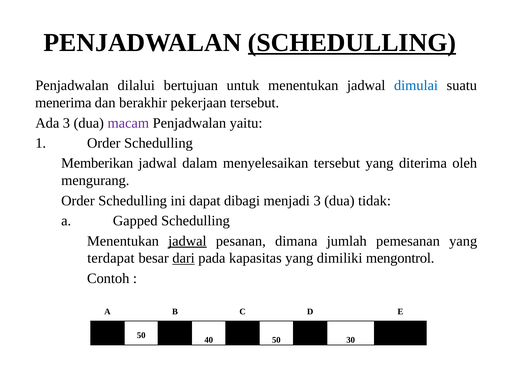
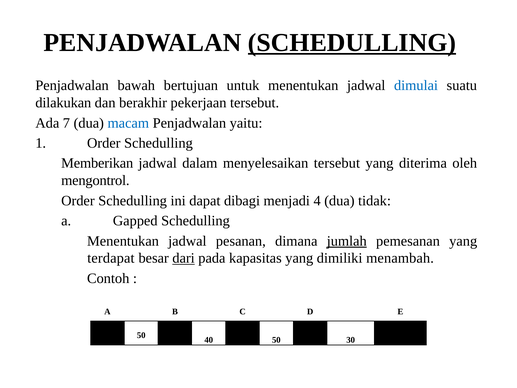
dilalui: dilalui -> bawah
menerima: menerima -> dilakukan
Ada 3: 3 -> 7
macam colour: purple -> blue
mengurang: mengurang -> mengontrol
menjadi 3: 3 -> 4
jadwal at (187, 241) underline: present -> none
jumlah underline: none -> present
mengontrol: mengontrol -> menambah
